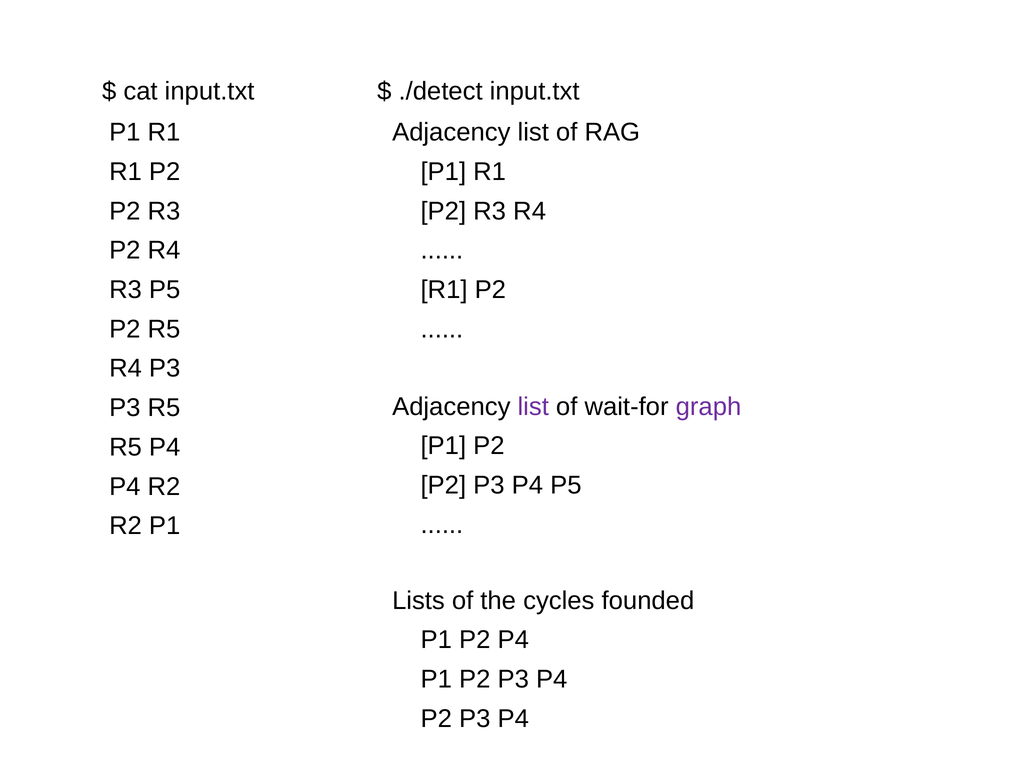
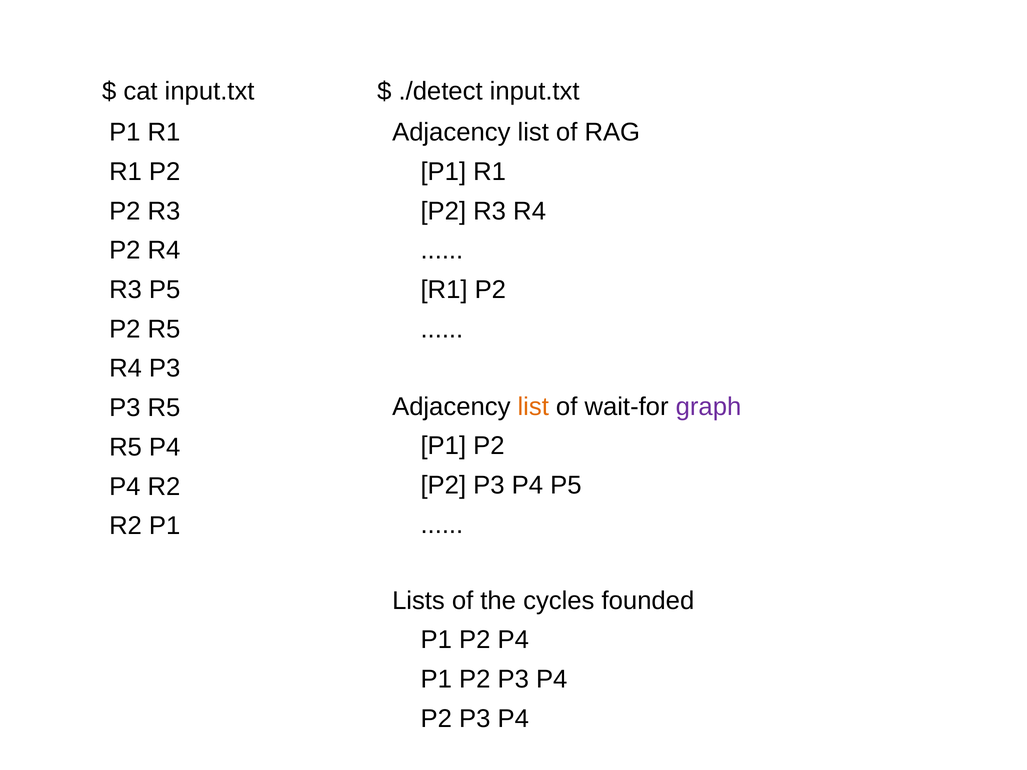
list at (533, 407) colour: purple -> orange
